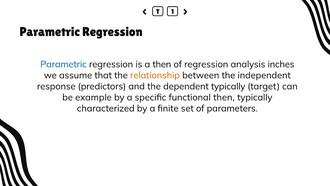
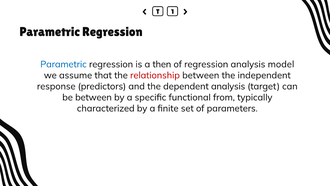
inches: inches -> model
relationship colour: orange -> red
dependent typically: typically -> analysis
be example: example -> between
functional then: then -> from
